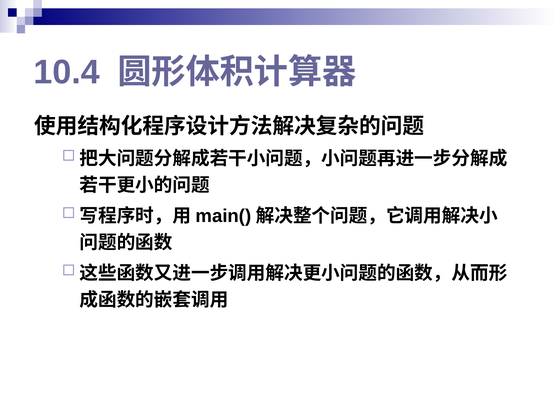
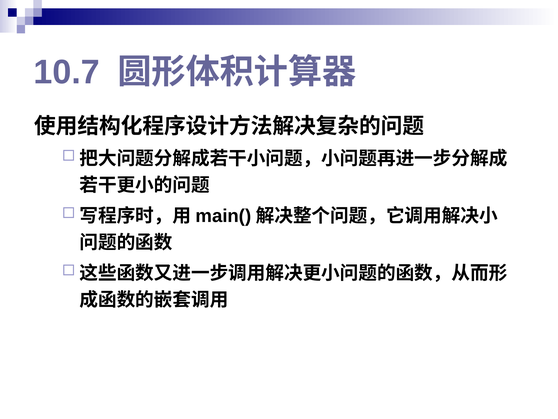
10.4: 10.4 -> 10.7
